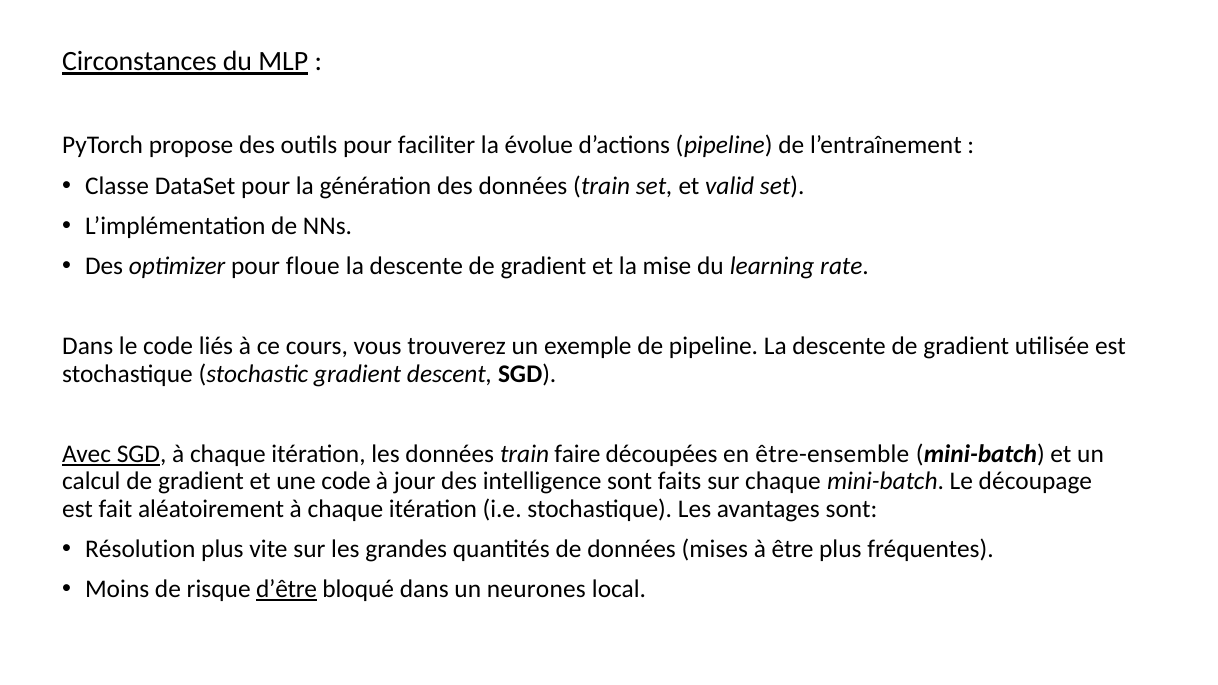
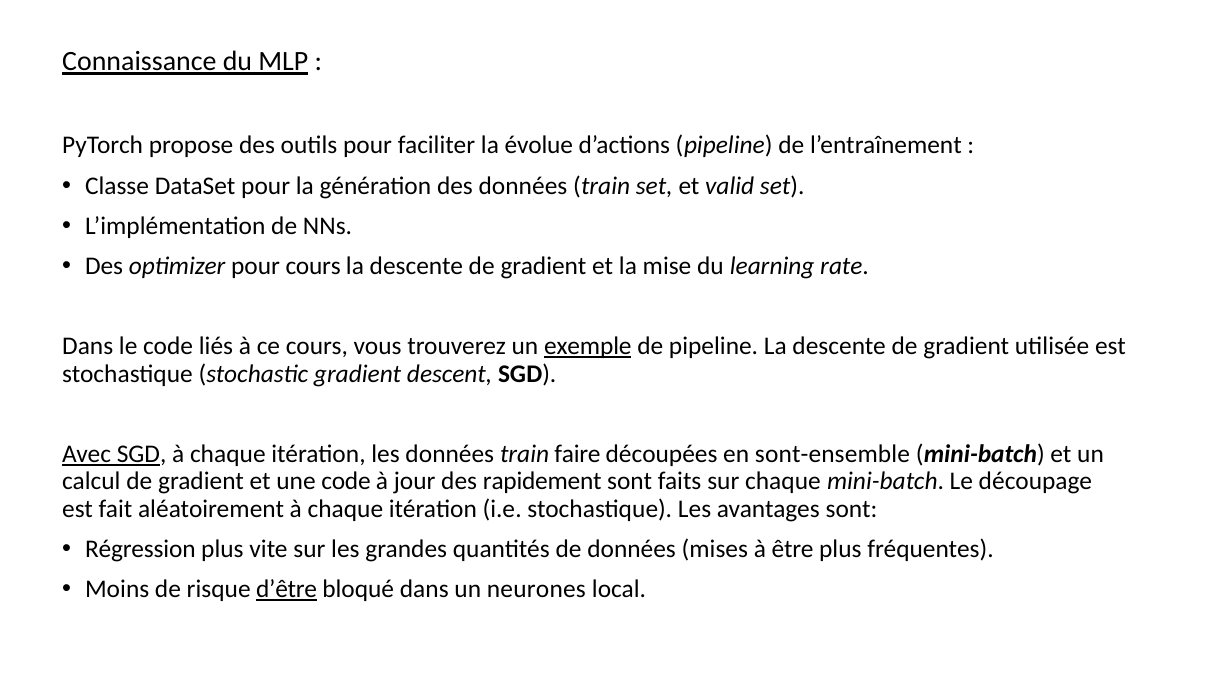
Circonstances: Circonstances -> Connaissance
pour floue: floue -> cours
exemple underline: none -> present
être-ensemble: être-ensemble -> sont-ensemble
intelligence: intelligence -> rapidement
Résolution: Résolution -> Régression
